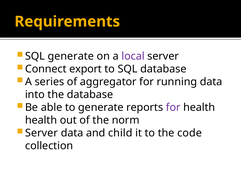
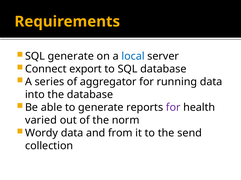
local colour: purple -> blue
health at (41, 121): health -> varied
Server at (41, 134): Server -> Wordy
child: child -> from
code: code -> send
